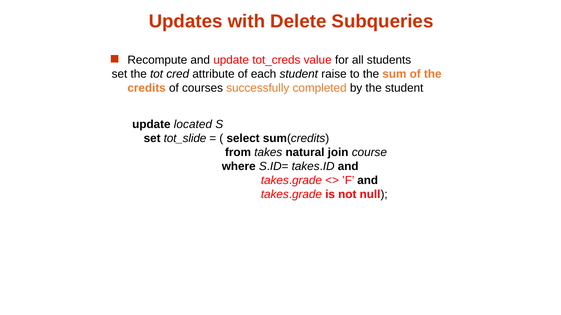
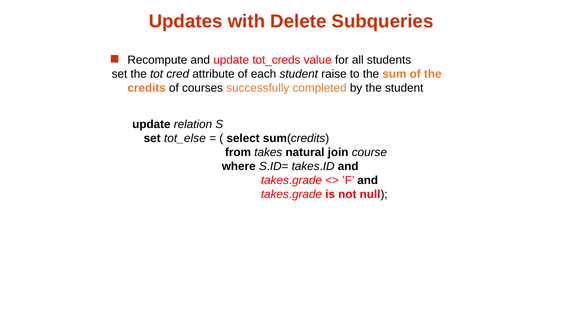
located: located -> relation
tot_slide: tot_slide -> tot_else
